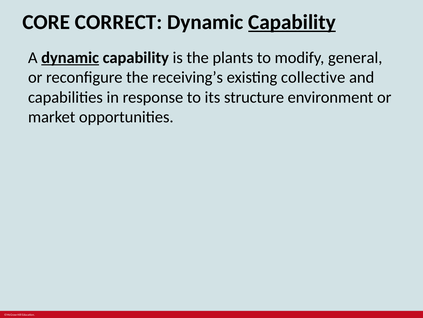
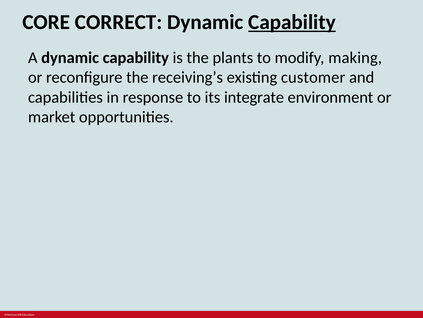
dynamic at (70, 58) underline: present -> none
general: general -> making
collective: collective -> customer
structure: structure -> integrate
